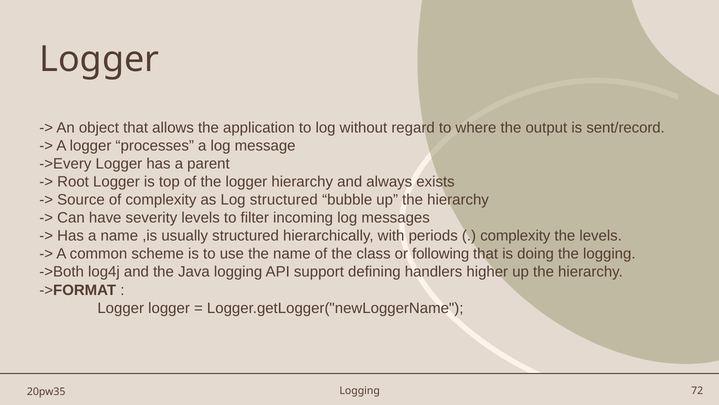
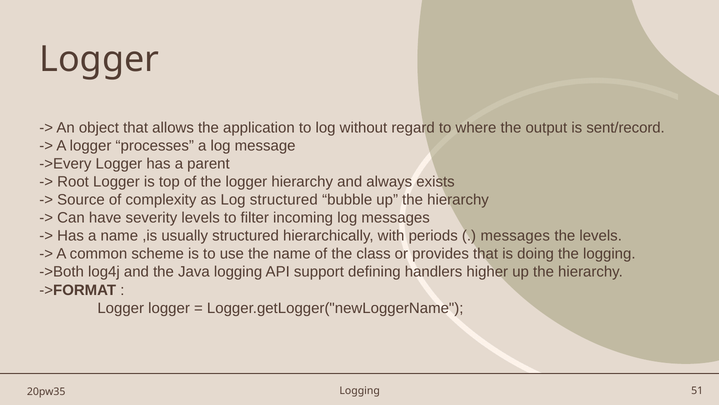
complexity at (515, 236): complexity -> messages
following: following -> provides
72: 72 -> 51
